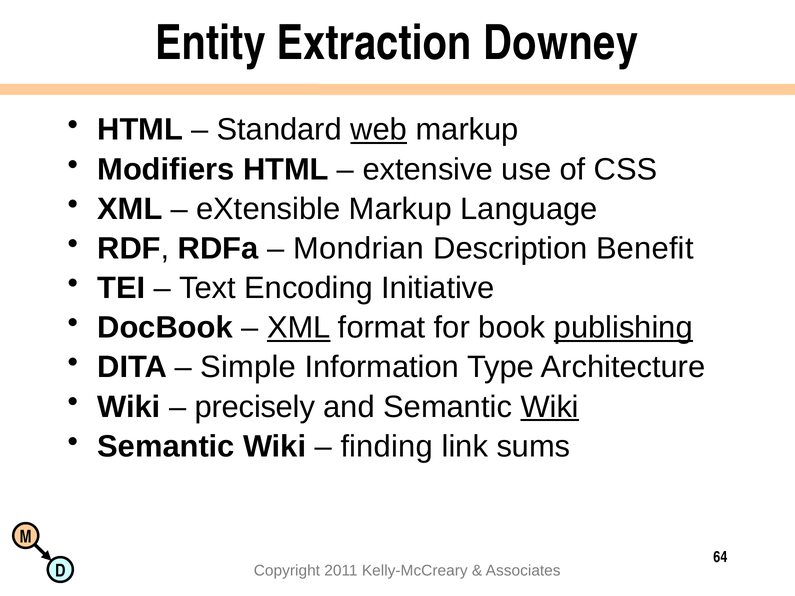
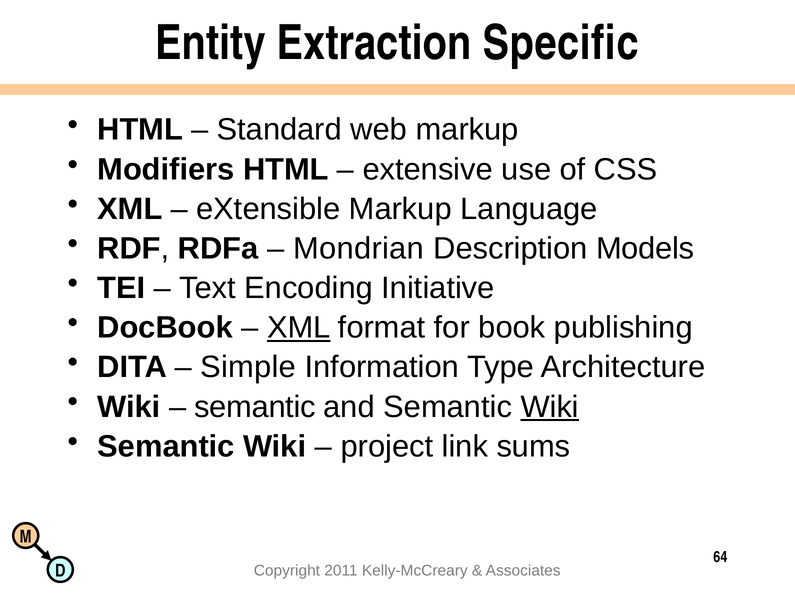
Downey: Downey -> Specific
web underline: present -> none
Benefit: Benefit -> Models
publishing underline: present -> none
precisely at (255, 407): precisely -> semantic
finding: finding -> project
